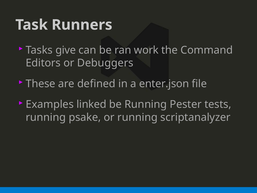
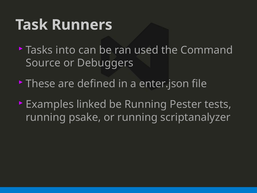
give: give -> into
work: work -> used
Editors: Editors -> Source
